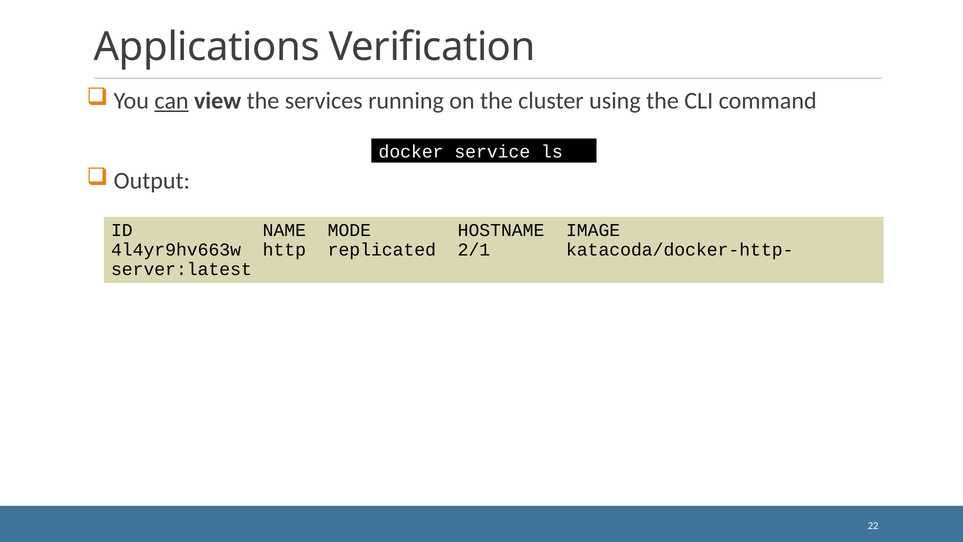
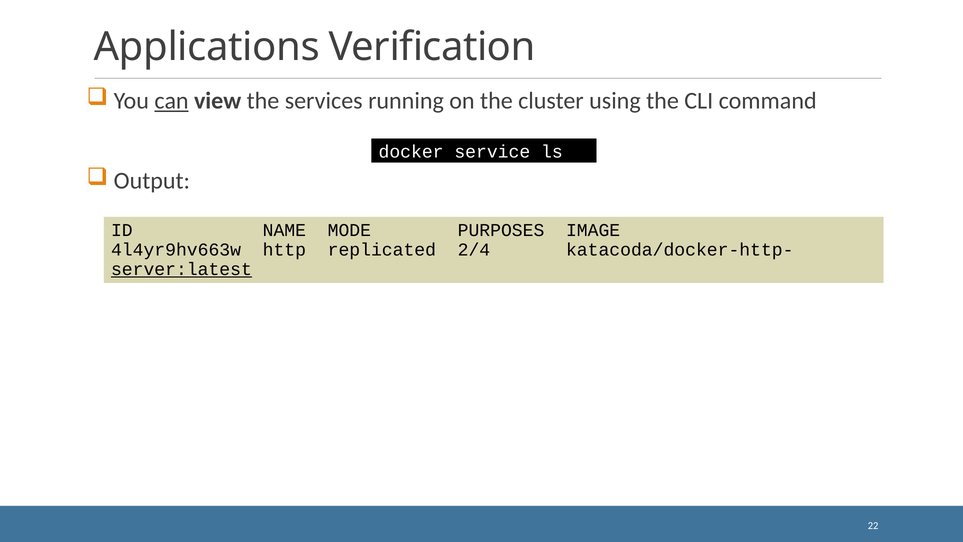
HOSTNAME: HOSTNAME -> PURPOSES
2/1: 2/1 -> 2/4
server:latest underline: none -> present
